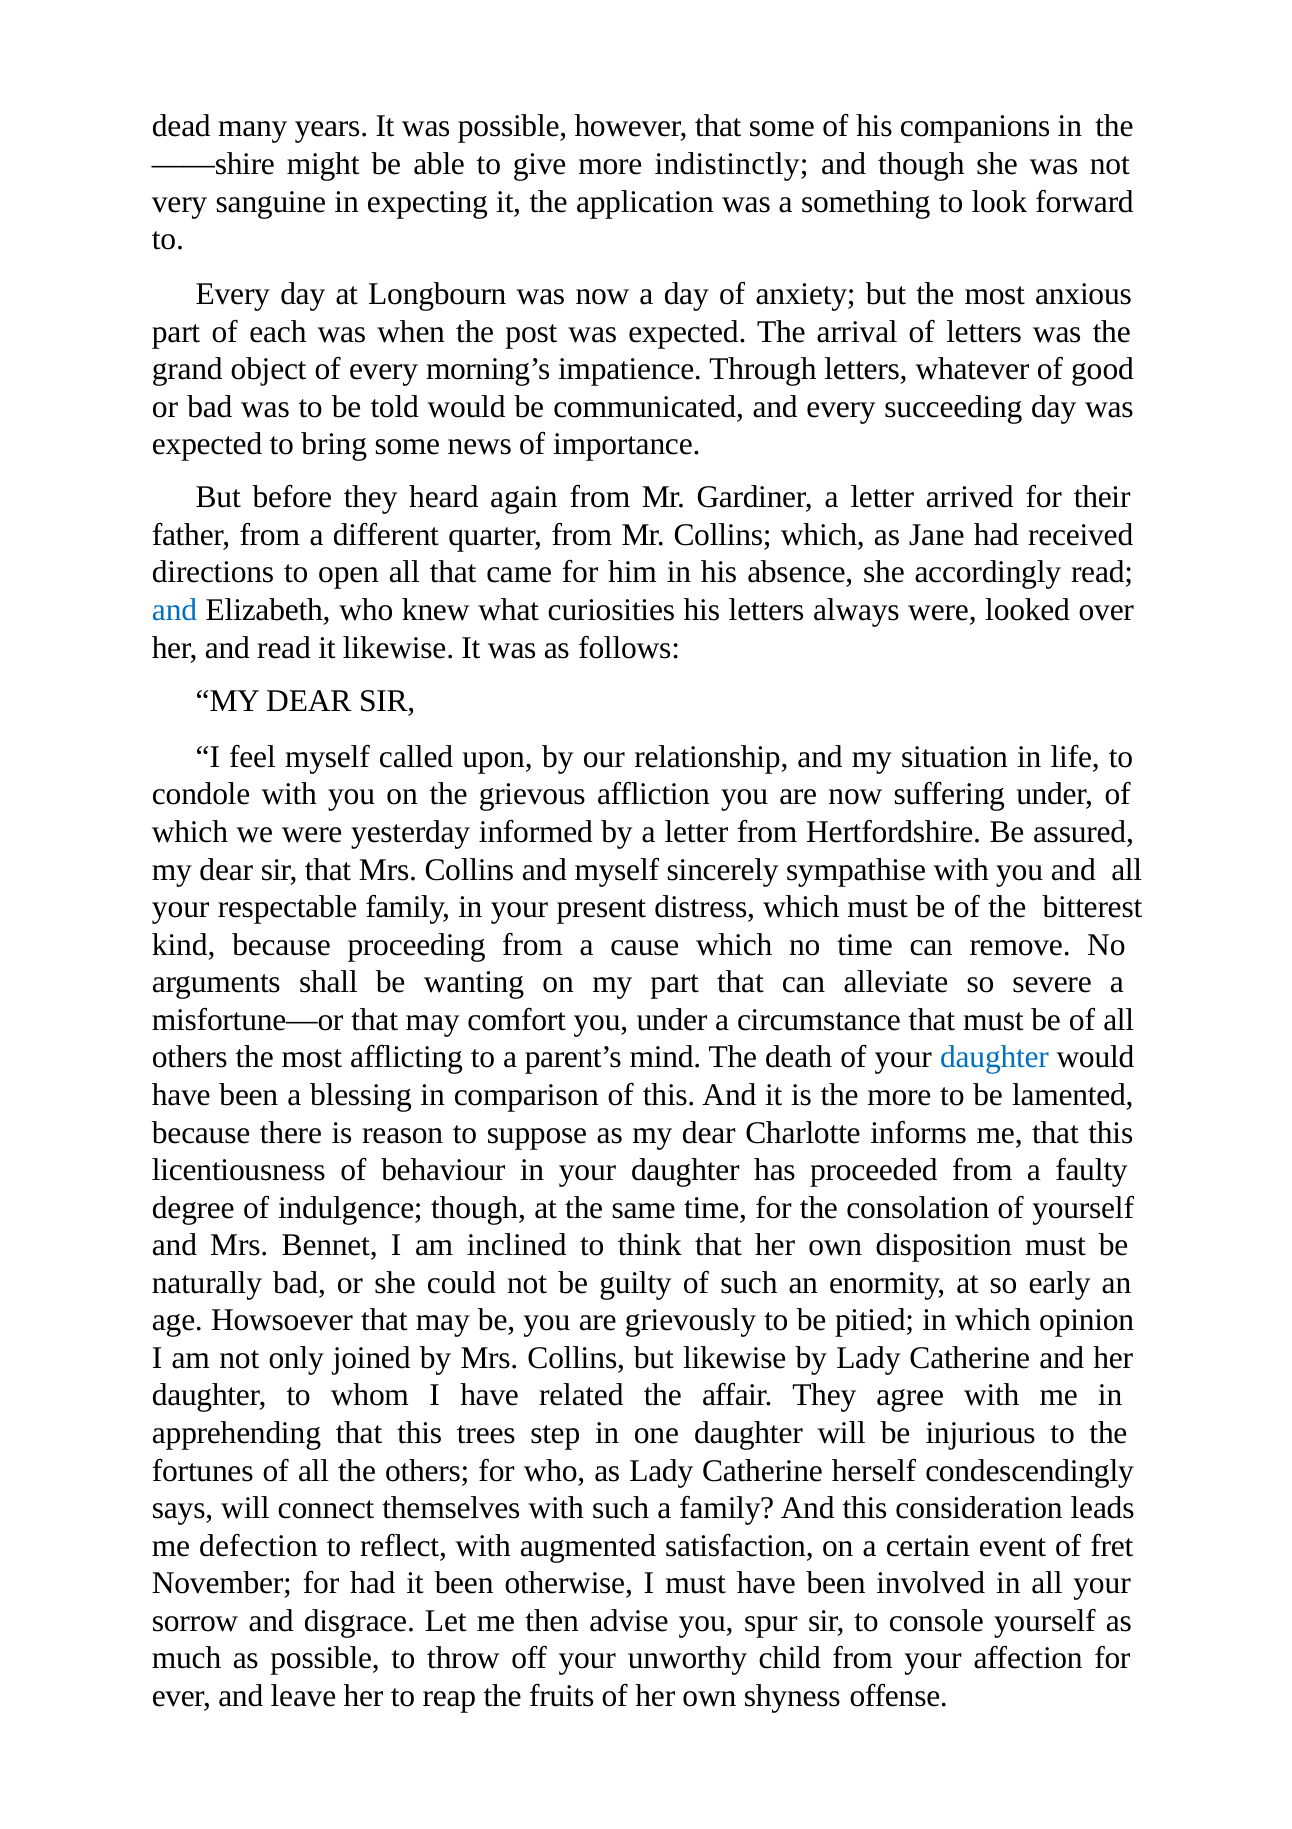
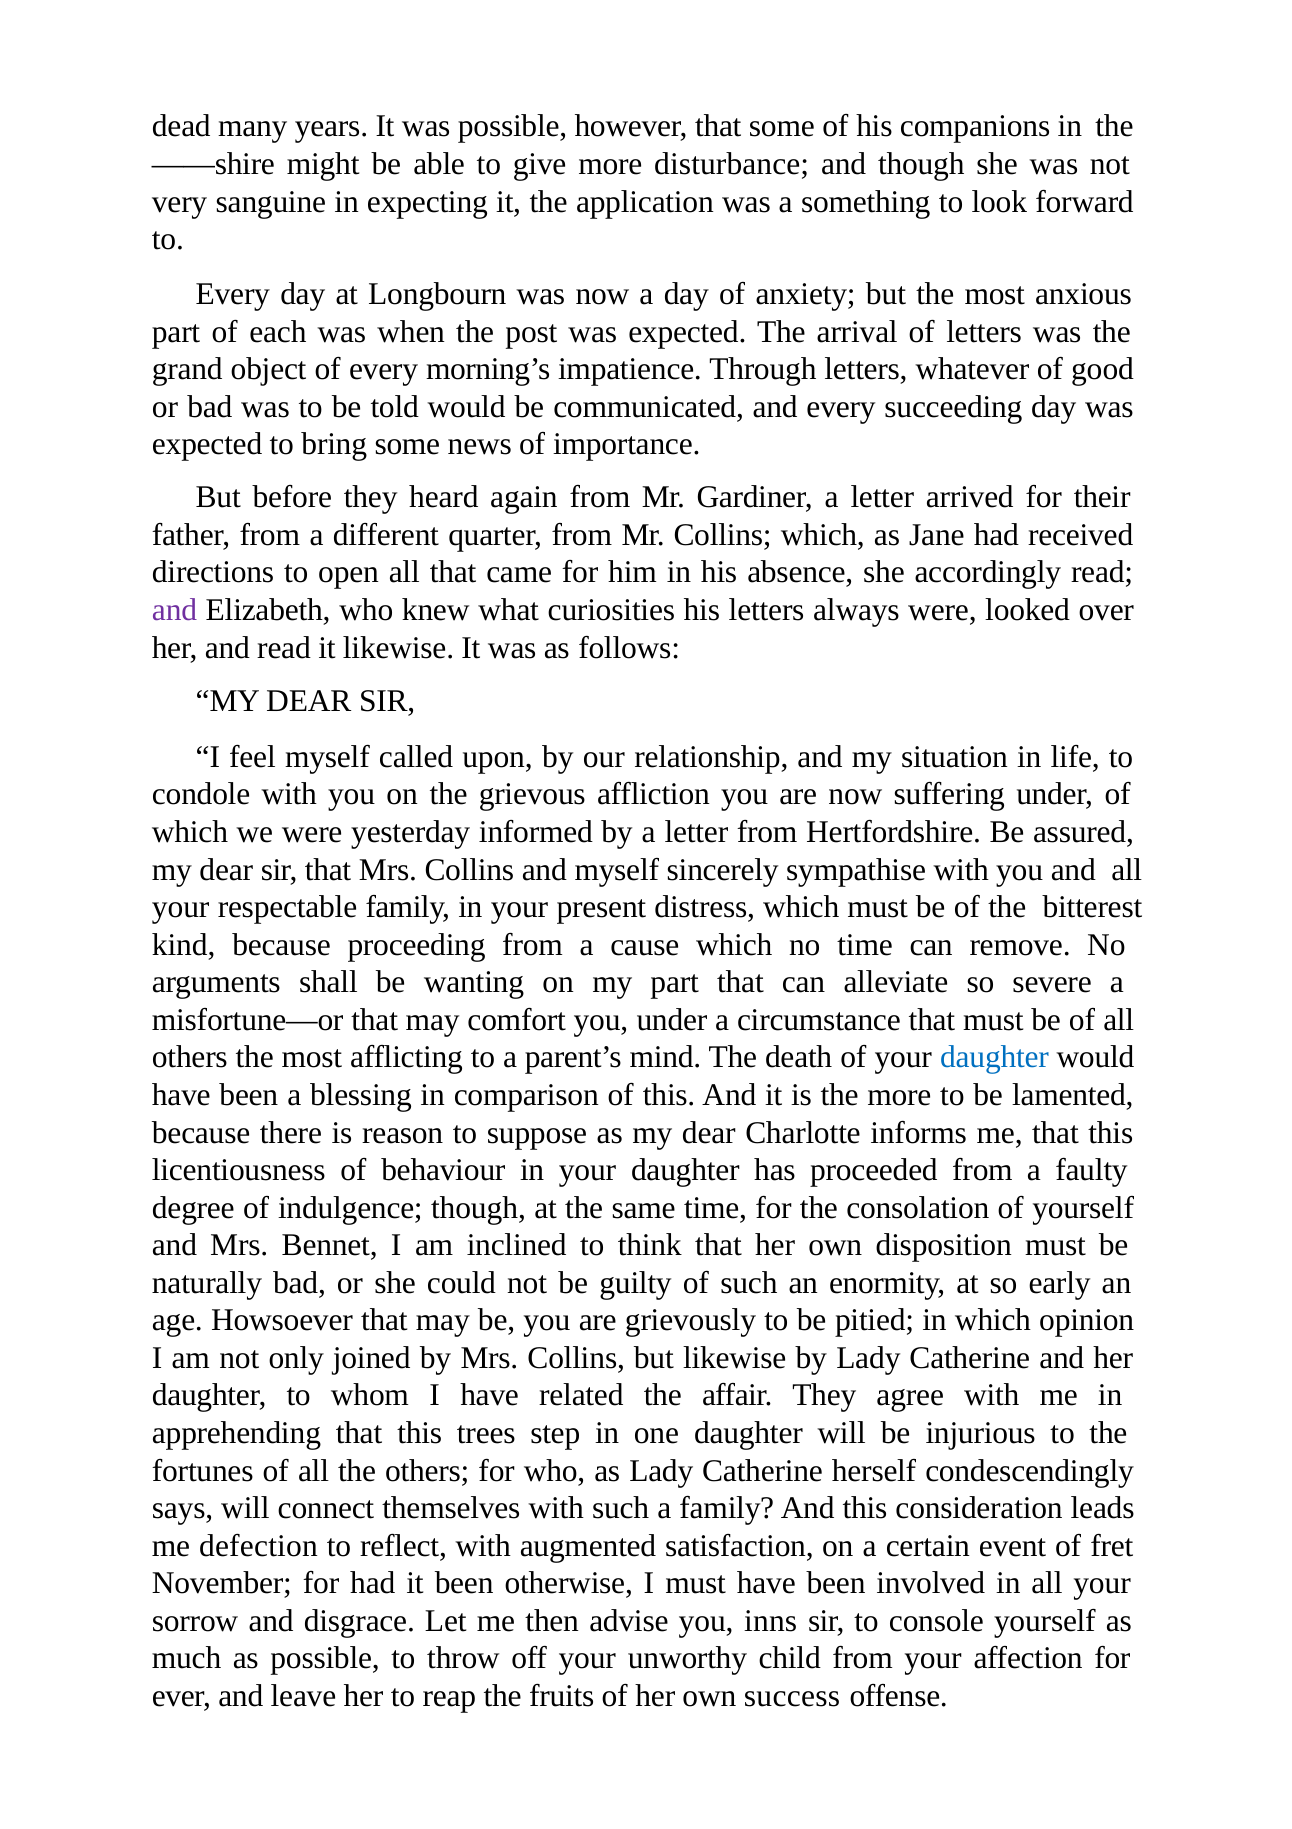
indistinctly: indistinctly -> disturbance
and at (175, 610) colour: blue -> purple
spur: spur -> inns
shyness: shyness -> success
